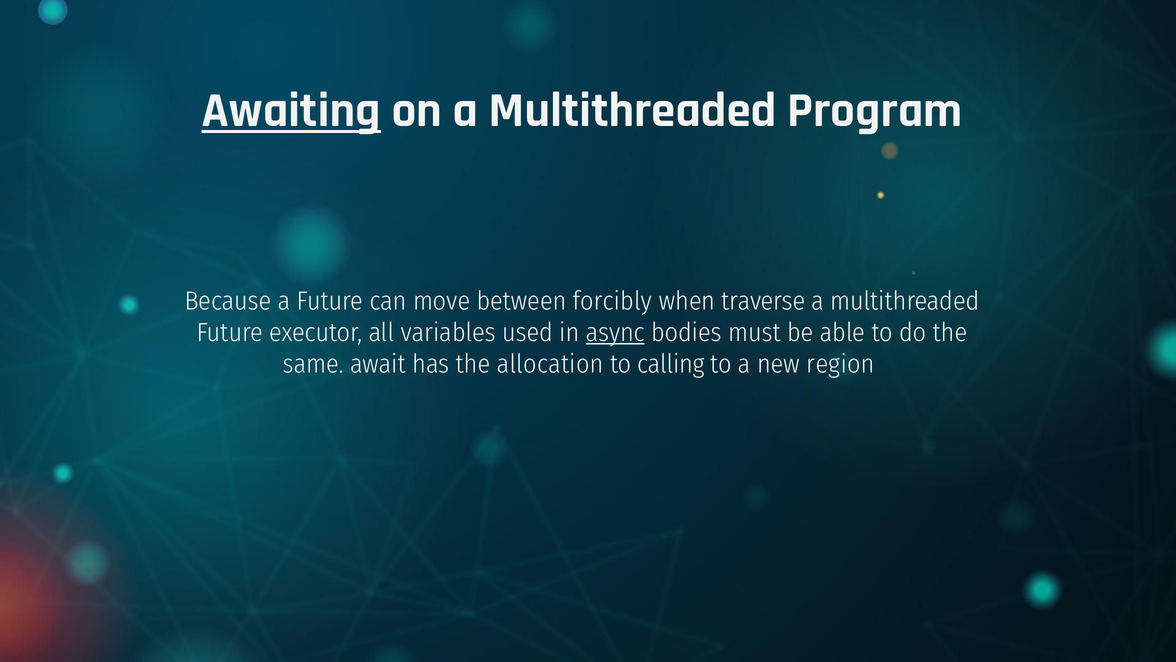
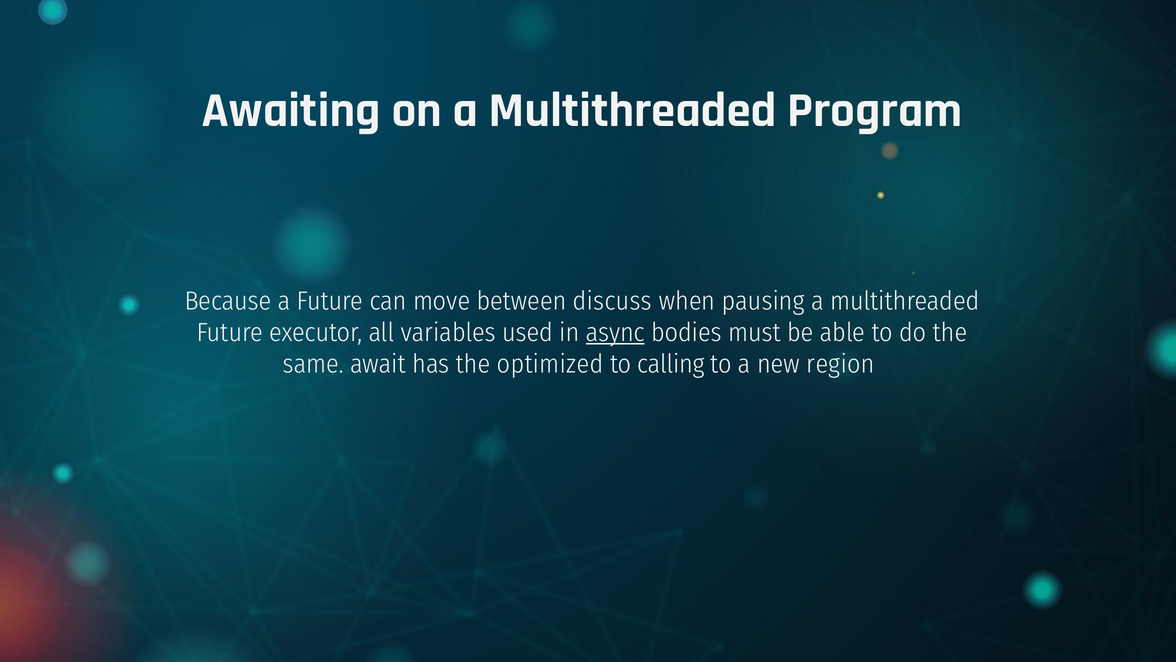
Awaiting underline: present -> none
forcibly: forcibly -> discuss
traverse: traverse -> pausing
allocation: allocation -> optimized
